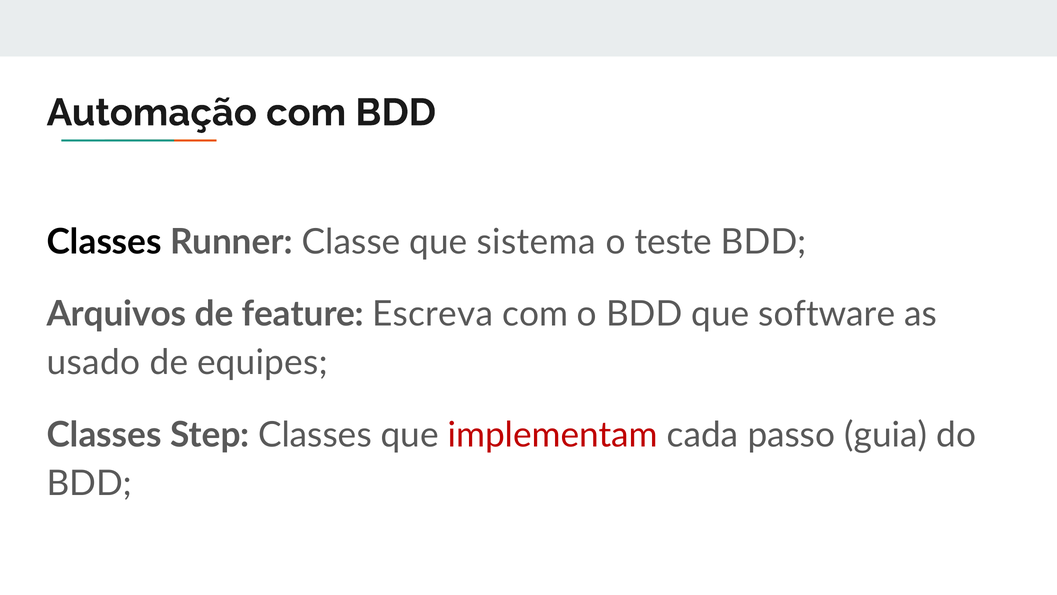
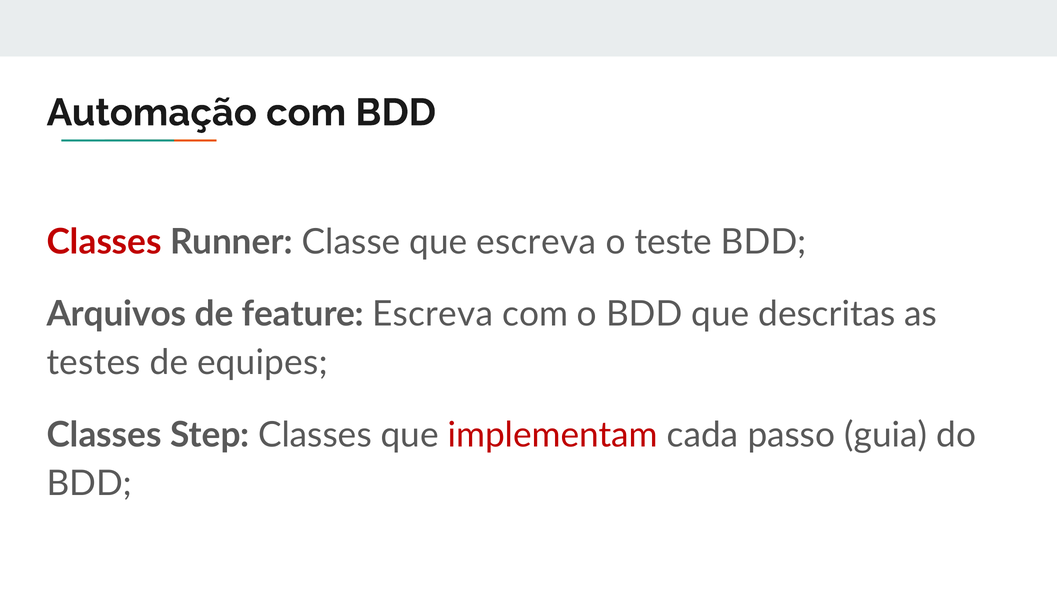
Classes at (104, 242) colour: black -> red
que sistema: sistema -> escreva
software: software -> descritas
usado: usado -> testes
